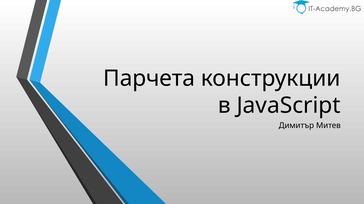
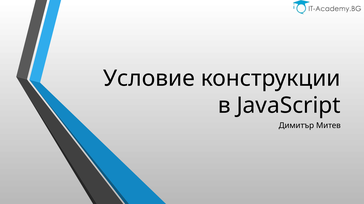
Парчета: Парчета -> Условие
